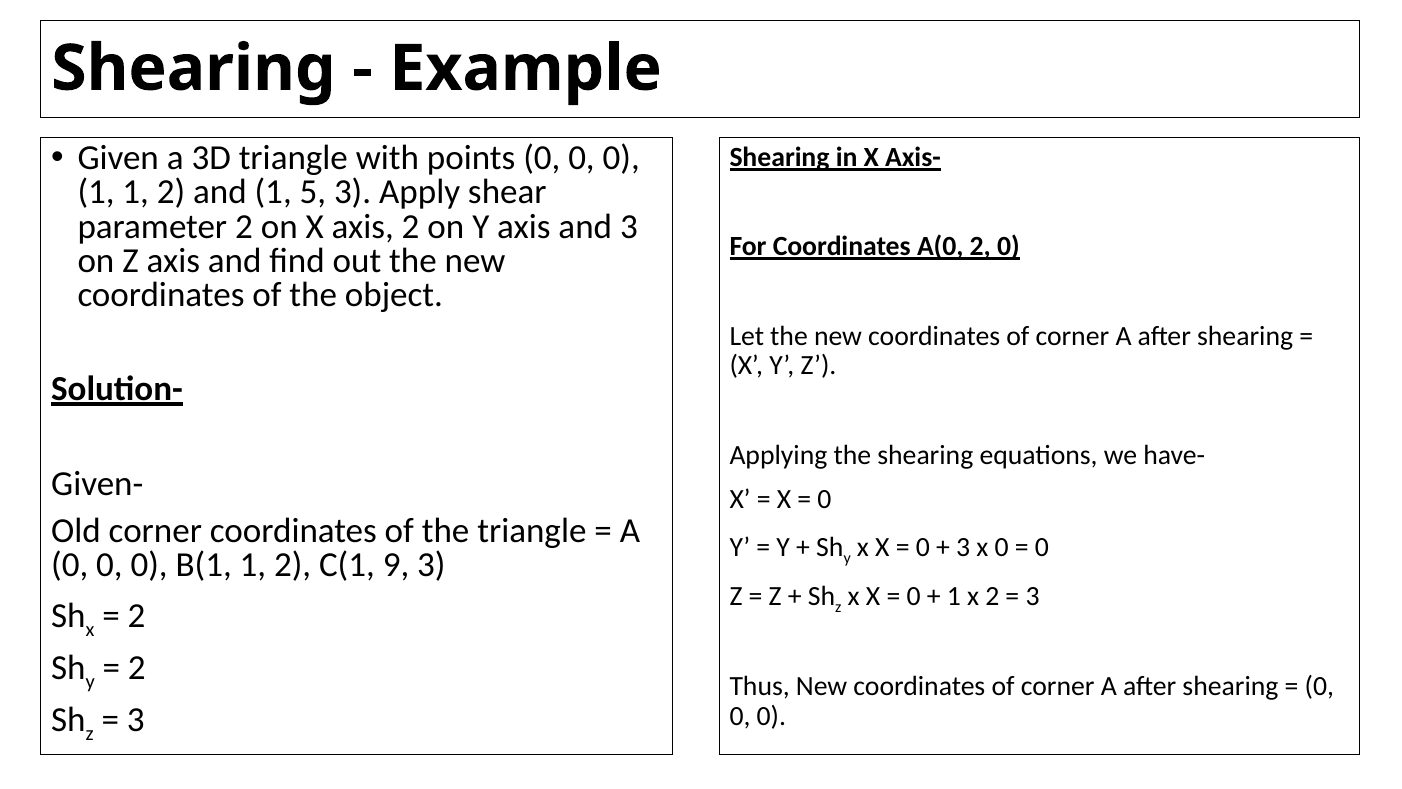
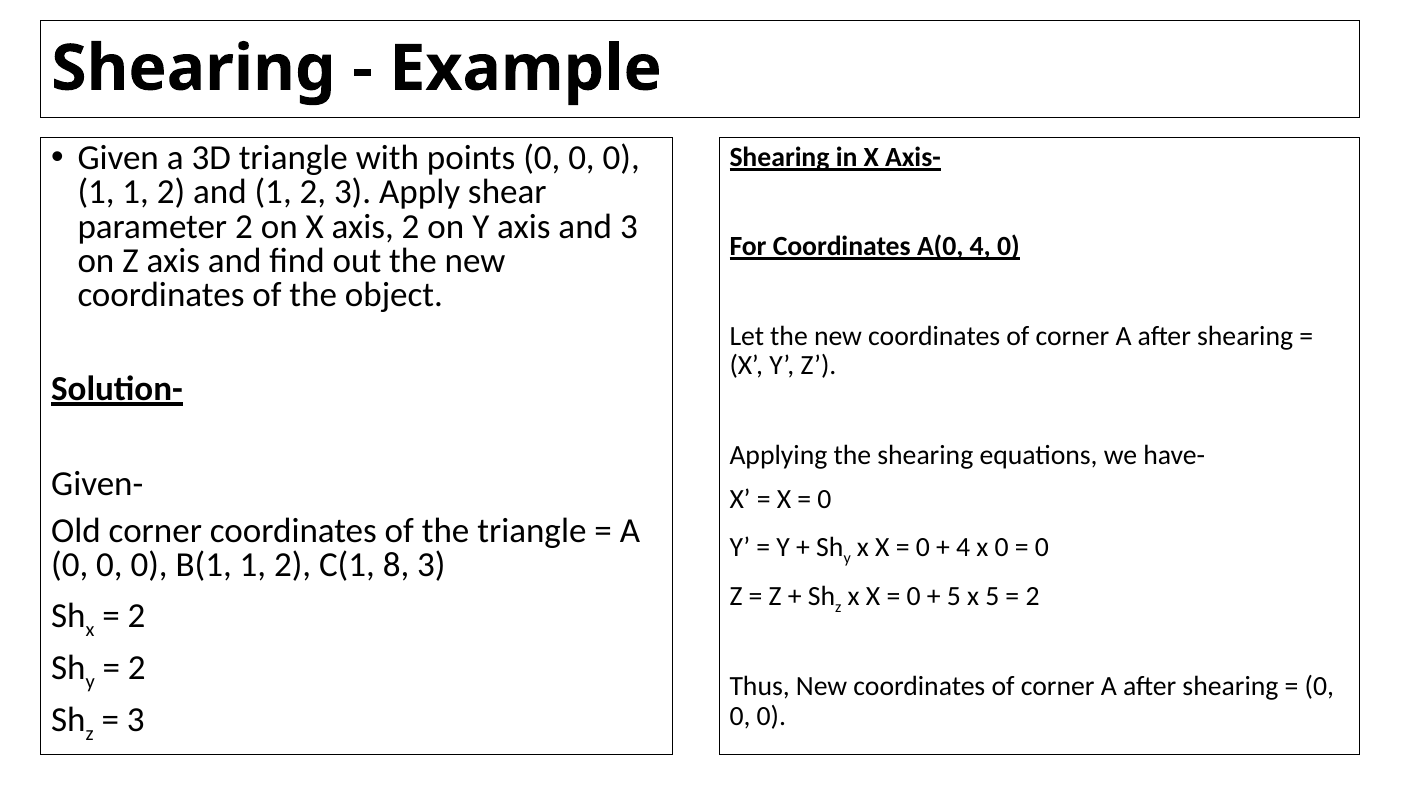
and 1 5: 5 -> 2
A(0 2: 2 -> 4
3 at (963, 547): 3 -> 4
9: 9 -> 8
1 at (954, 596): 1 -> 5
x 2: 2 -> 5
3 at (1033, 596): 3 -> 2
